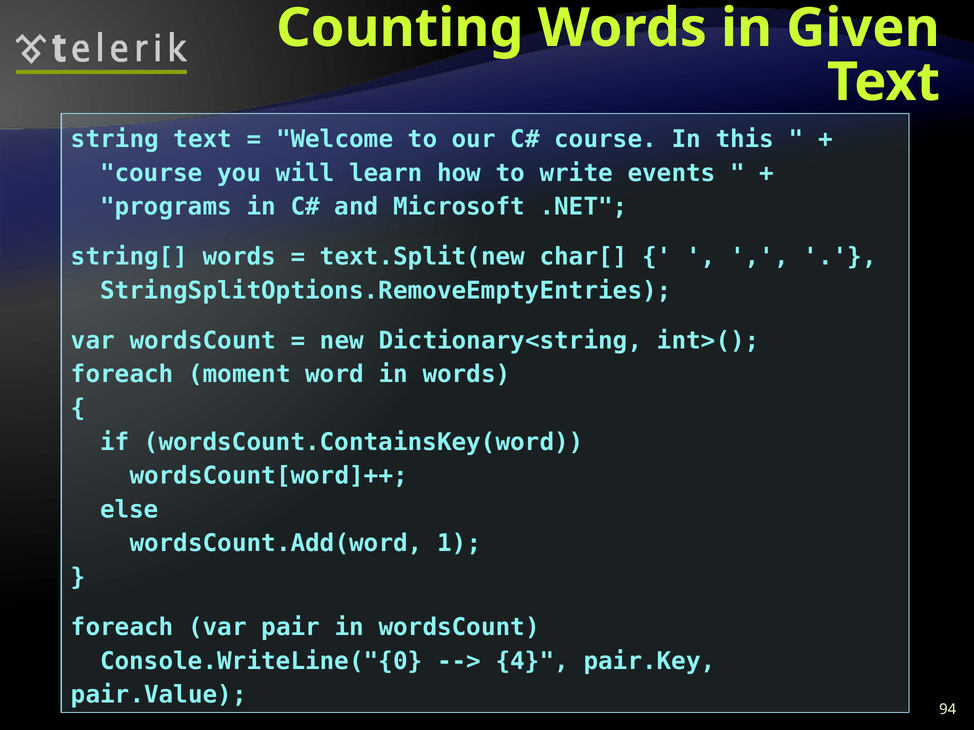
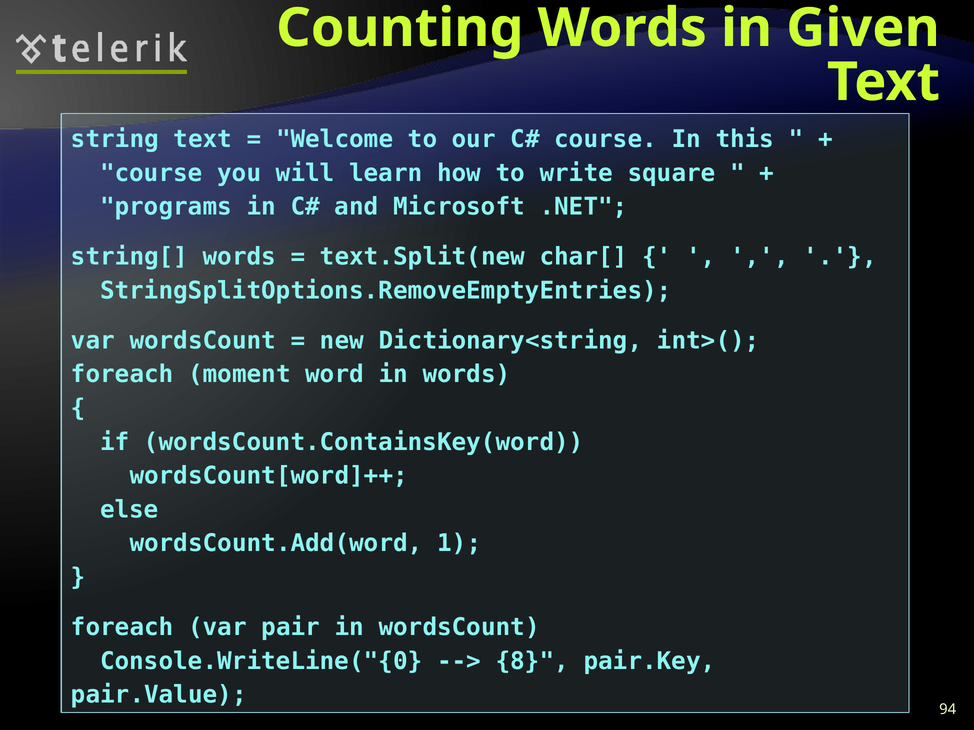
events: events -> square
4: 4 -> 8
